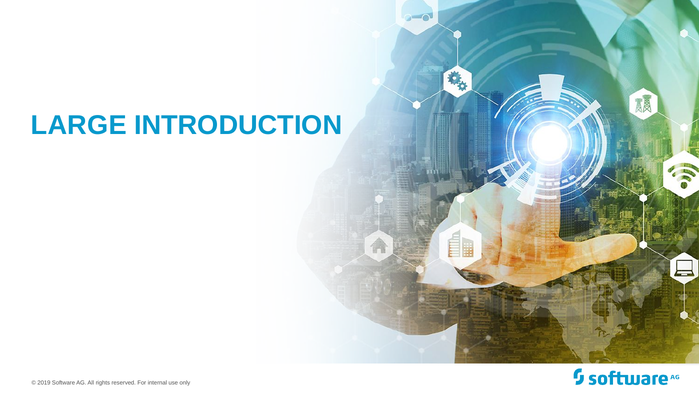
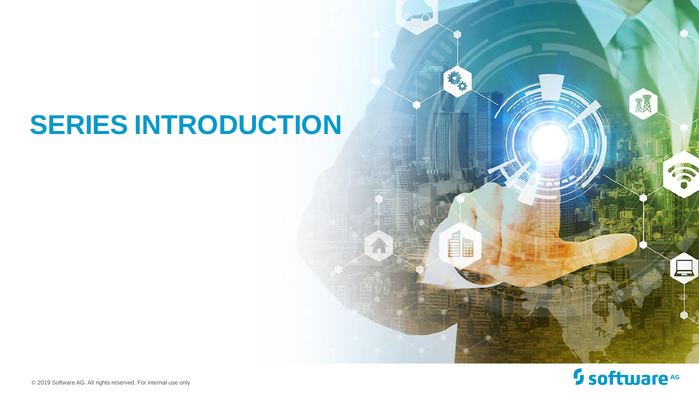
LARGE: LARGE -> SERIES
